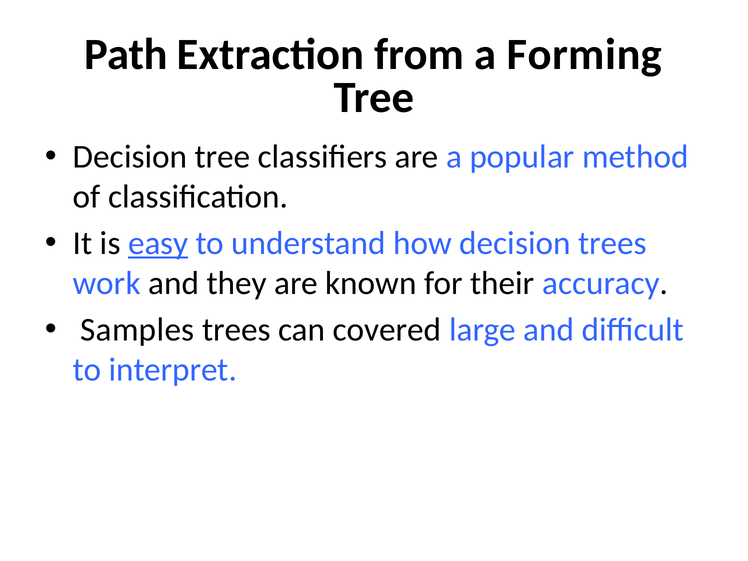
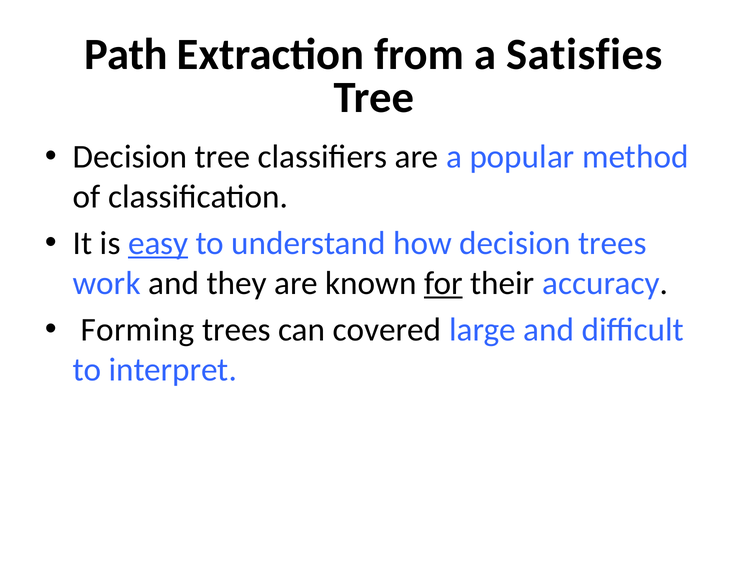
Forming: Forming -> Satisfies
for underline: none -> present
Samples: Samples -> Forming
